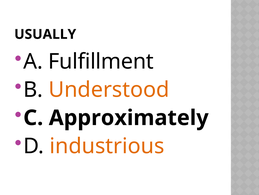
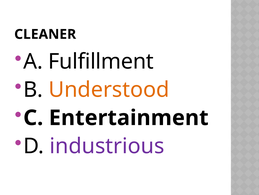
USUALLY: USUALLY -> CLEANER
Approximately: Approximately -> Entertainment
industrious colour: orange -> purple
